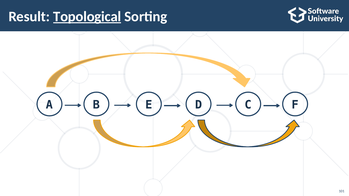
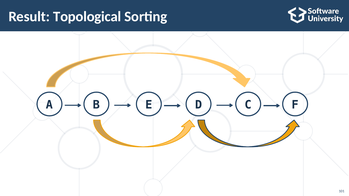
Topological underline: present -> none
